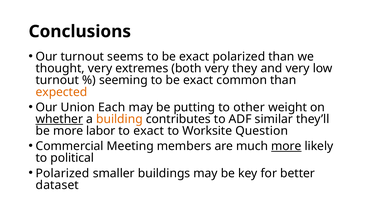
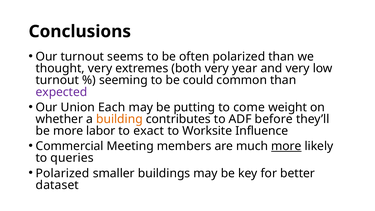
seems to be exact: exact -> often
they: they -> year
seeming to be exact: exact -> could
expected colour: orange -> purple
other: other -> come
whether underline: present -> none
similar: similar -> before
Question: Question -> Influence
political: political -> queries
